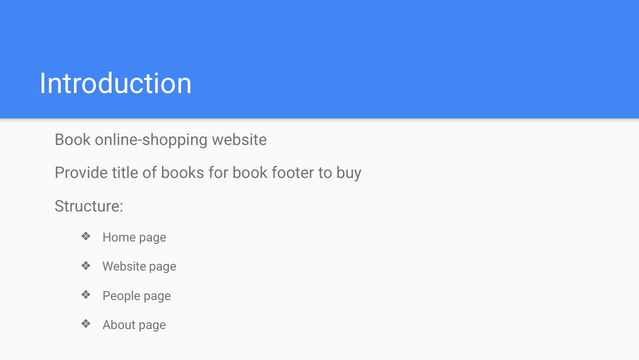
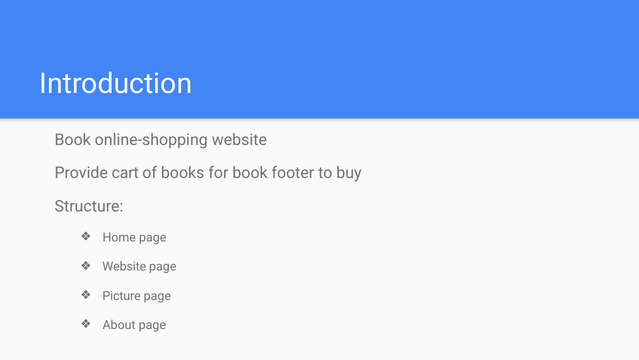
title: title -> cart
People: People -> Picture
